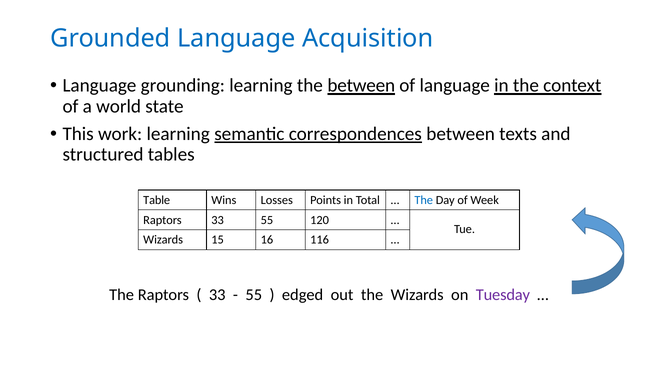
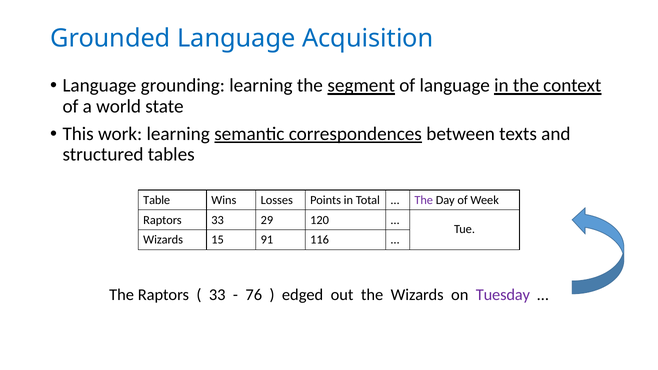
the between: between -> segment
The at (424, 200) colour: blue -> purple
33 55: 55 -> 29
16: 16 -> 91
55 at (254, 295): 55 -> 76
